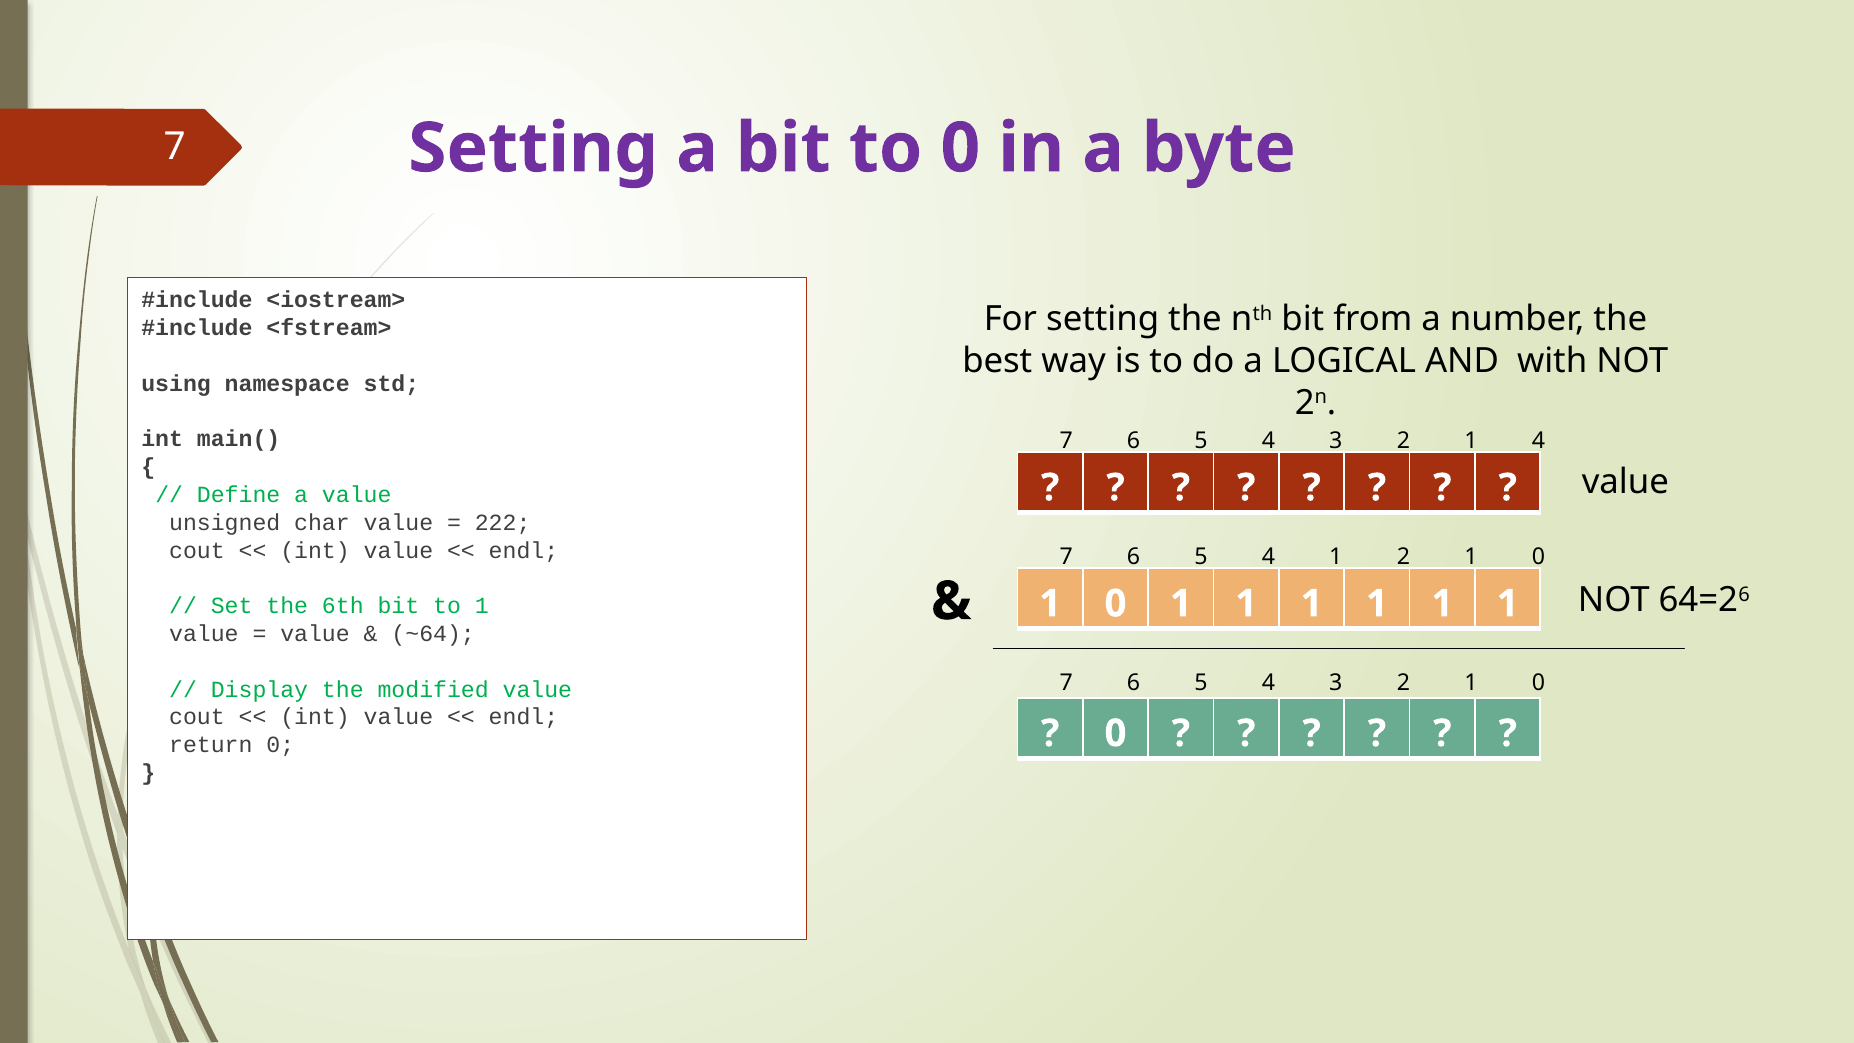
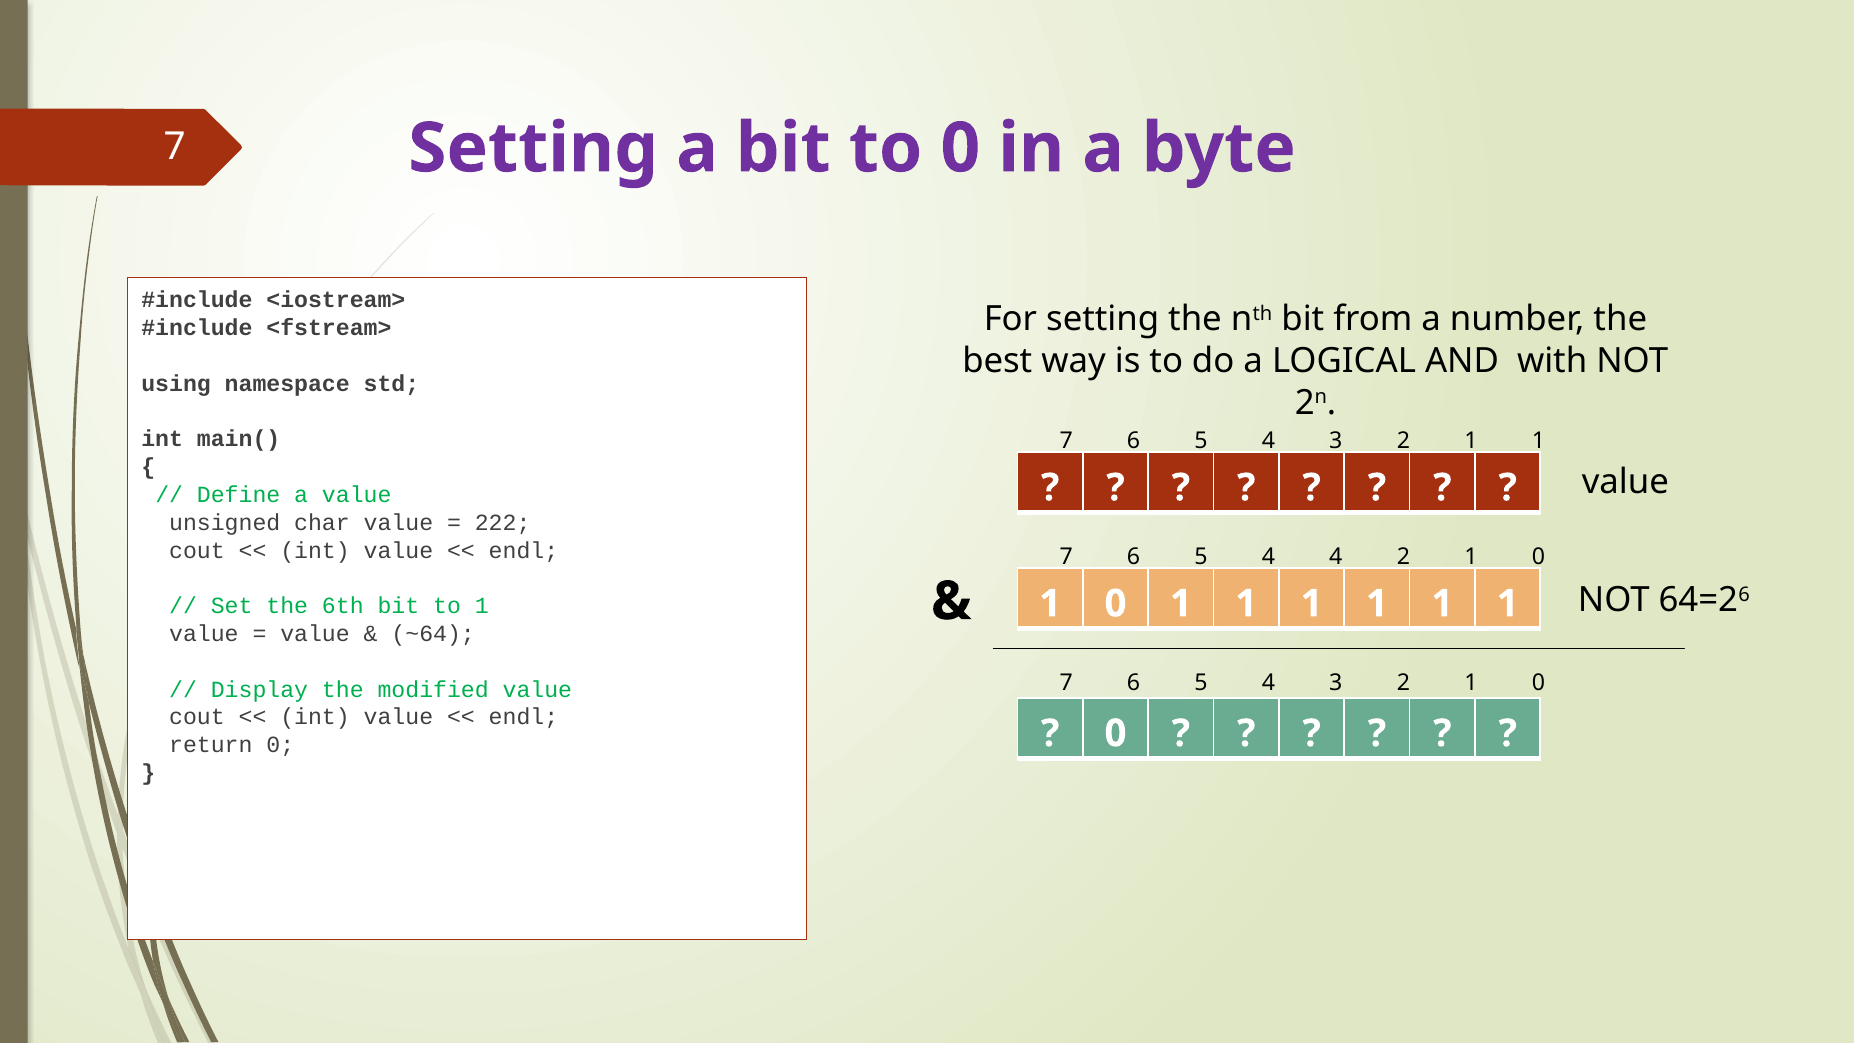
2 1 4: 4 -> 1
4 1: 1 -> 4
